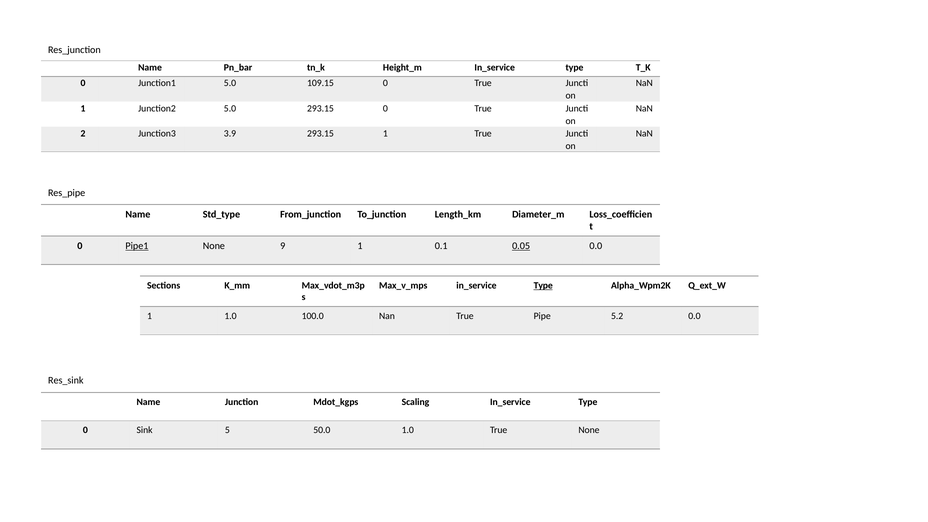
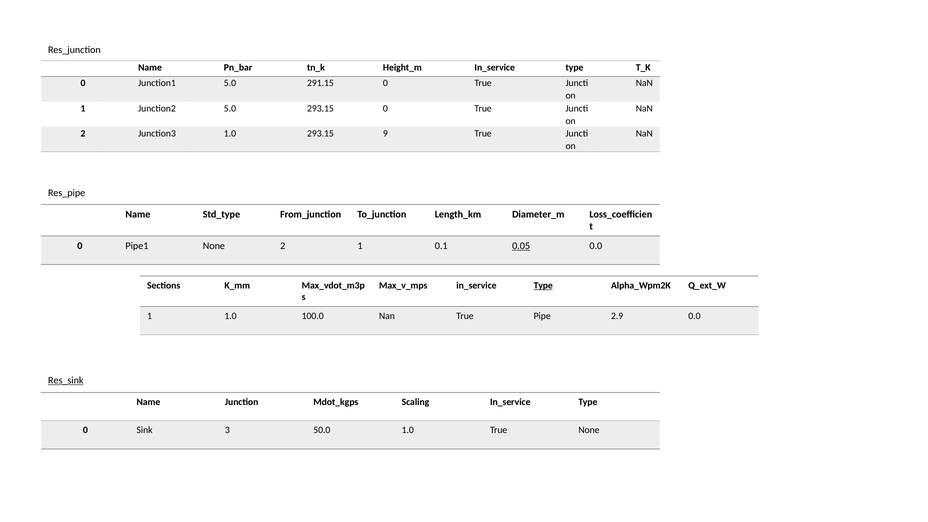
109.15: 109.15 -> 291.15
Junction3 3.9: 3.9 -> 1.0
293.15 1: 1 -> 9
Pipe1 underline: present -> none
None 9: 9 -> 2
5.2: 5.2 -> 2.9
Res_sink underline: none -> present
5: 5 -> 3
